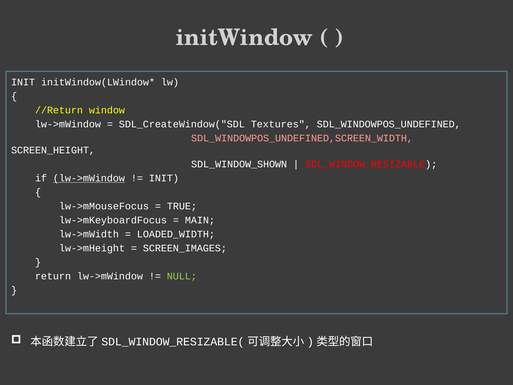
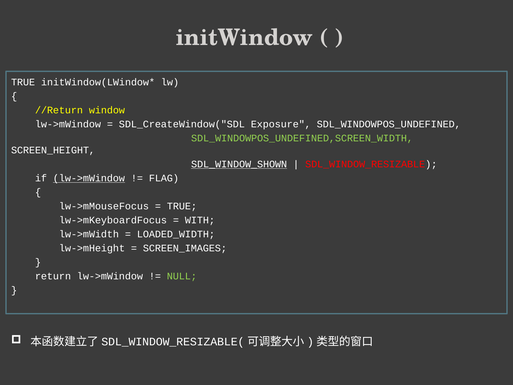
INIT at (23, 82): INIT -> TRUE
Textures: Textures -> Exposure
SDL_WINDOWPOS_UNDEFINED,SCREEN_WIDTH colour: pink -> light green
SDL_WINDOW_SHOWN underline: none -> present
INIT at (164, 178): INIT -> FLAG
MAIN: MAIN -> WITH
